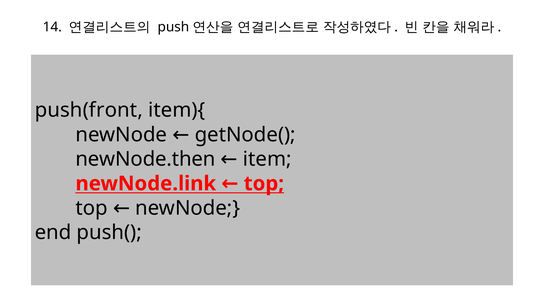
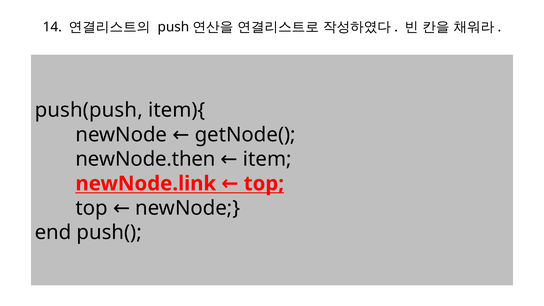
push(front: push(front -> push(push
